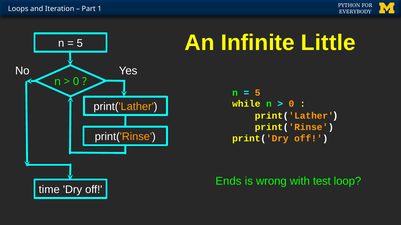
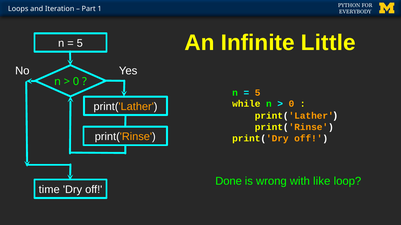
Ends: Ends -> Done
test: test -> like
